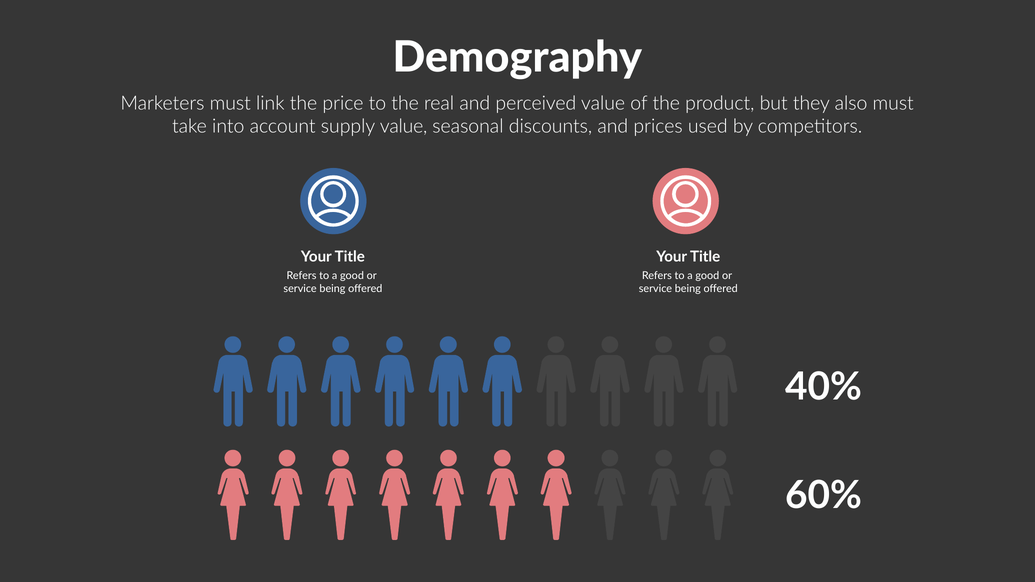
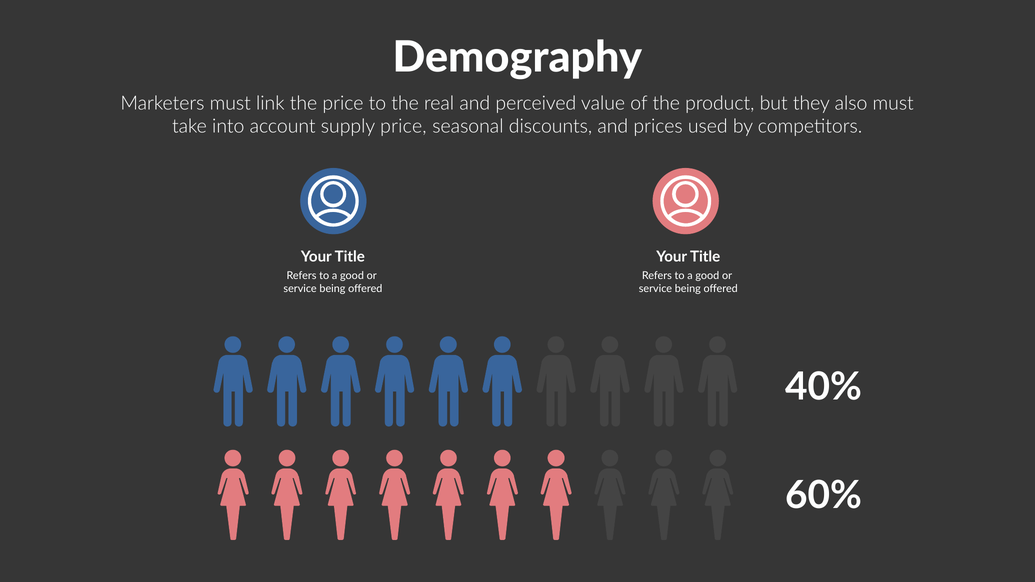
supply value: value -> price
